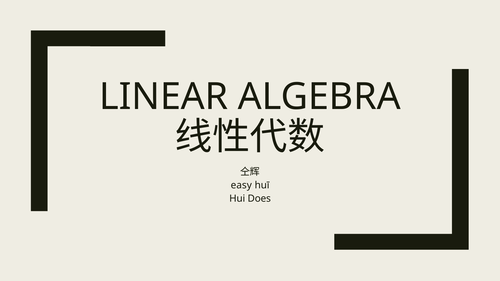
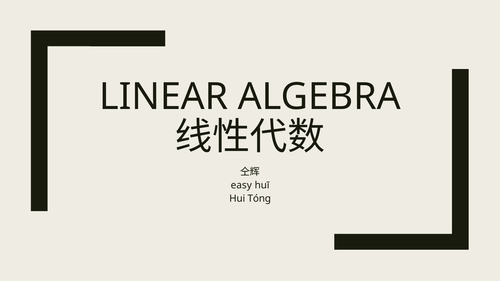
Does: Does -> Tóng
